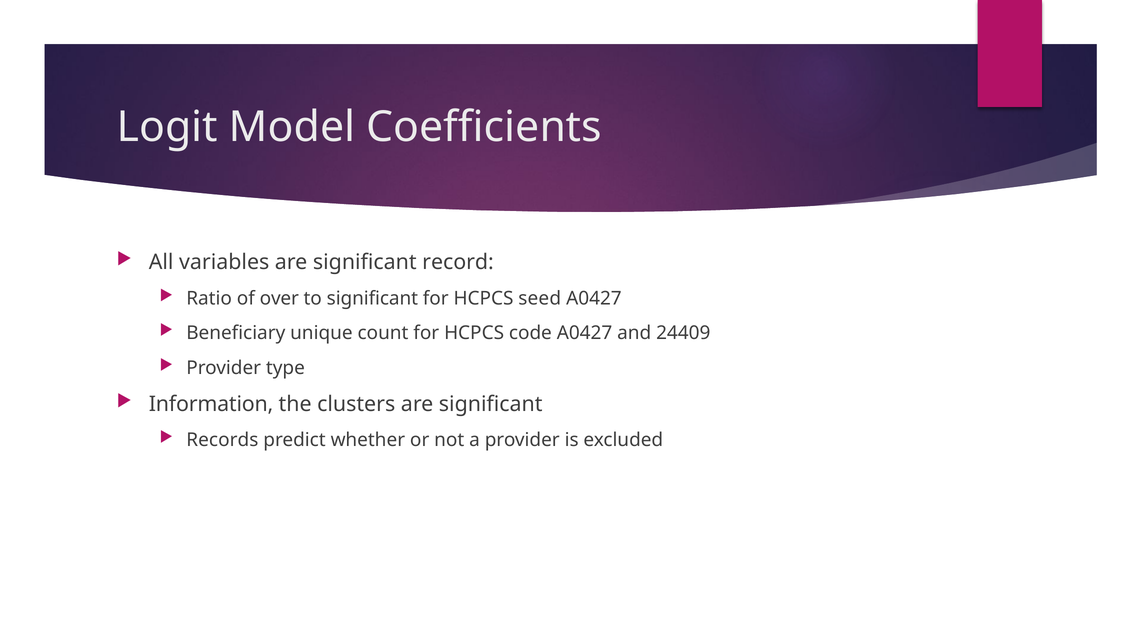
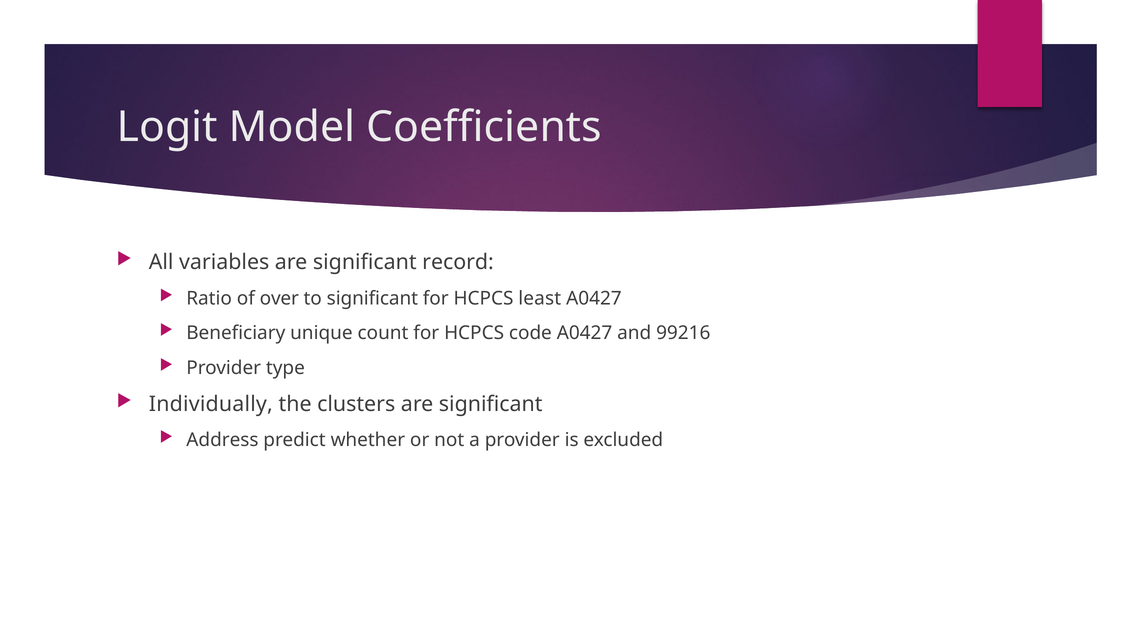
seed: seed -> least
24409: 24409 -> 99216
Information: Information -> Individually
Records: Records -> Address
